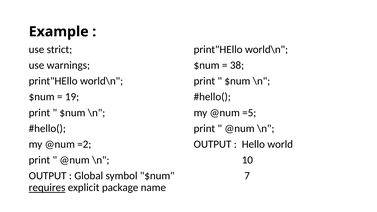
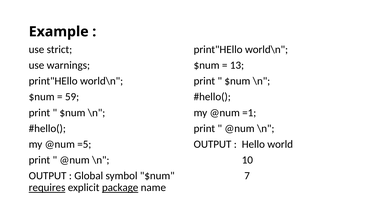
38: 38 -> 13
19: 19 -> 59
=5: =5 -> =1
=2: =2 -> =5
package underline: none -> present
